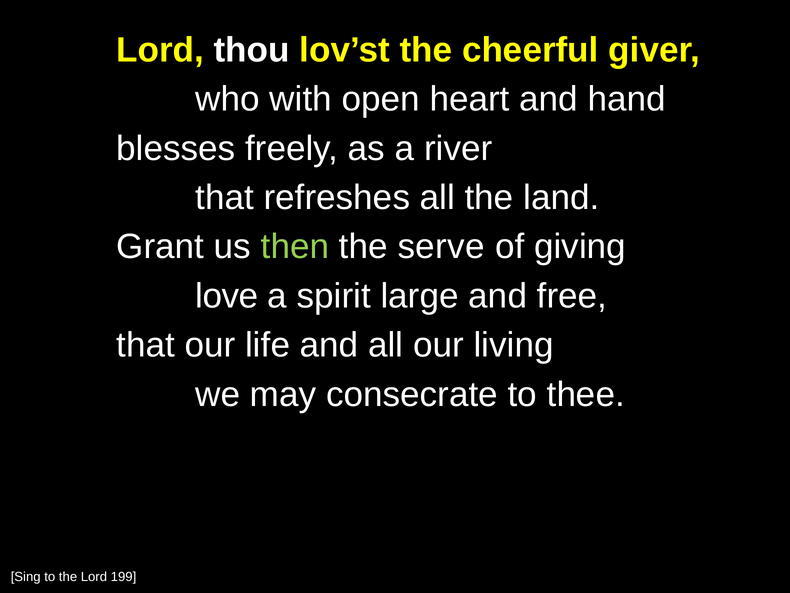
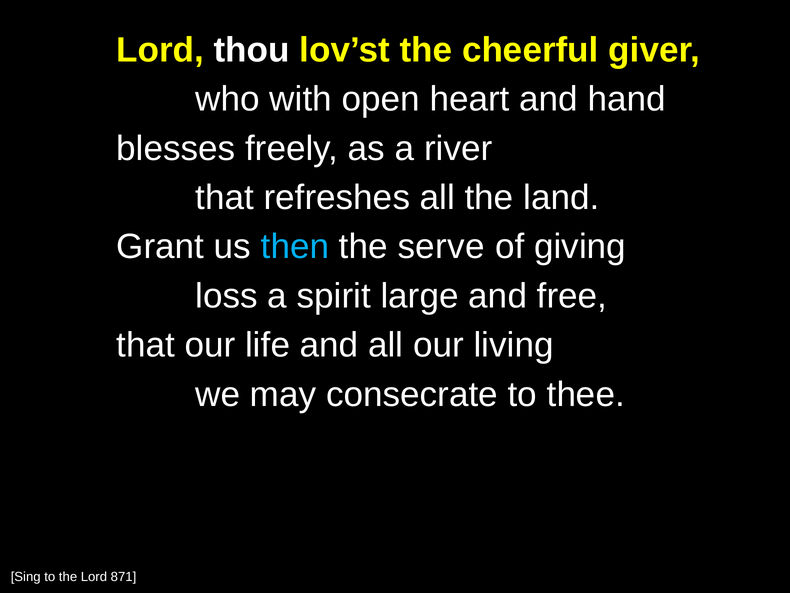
then colour: light green -> light blue
love: love -> loss
199: 199 -> 871
